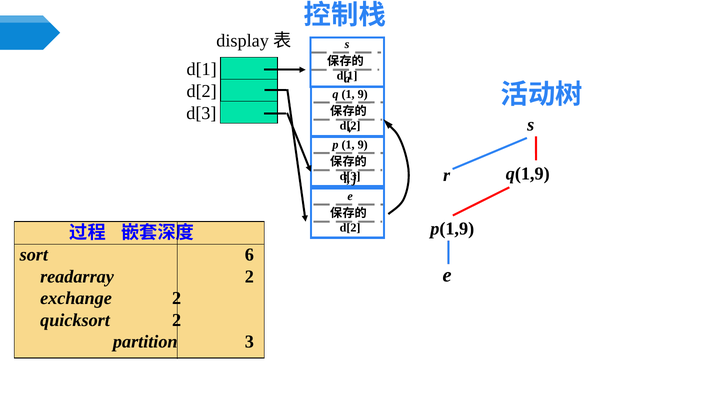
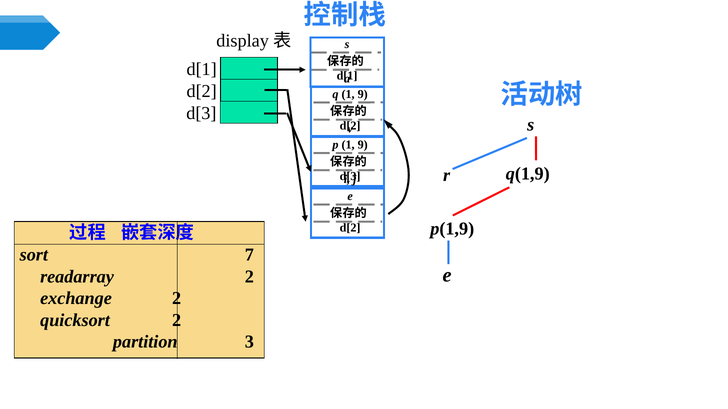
6: 6 -> 7
